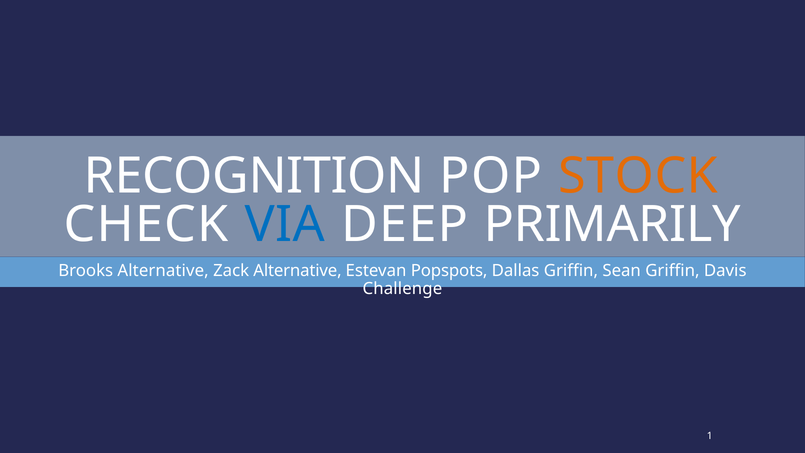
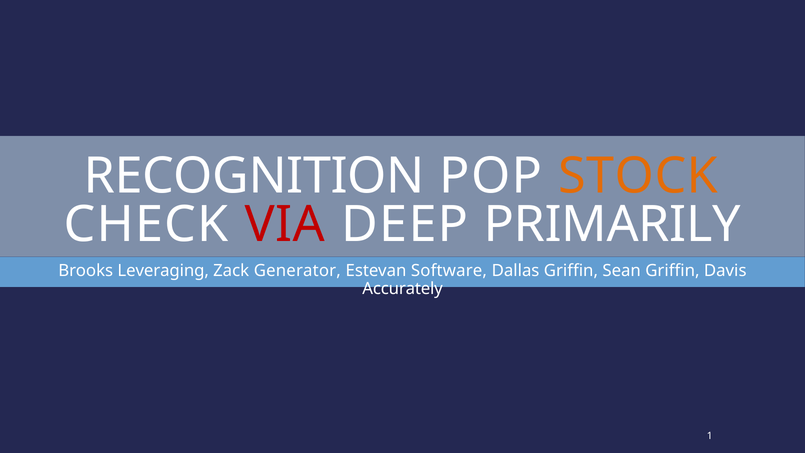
VIA colour: blue -> red
Brooks Alternative: Alternative -> Leveraging
Zack Alternative: Alternative -> Generator
Popspots: Popspots -> Software
Challenge: Challenge -> Accurately
